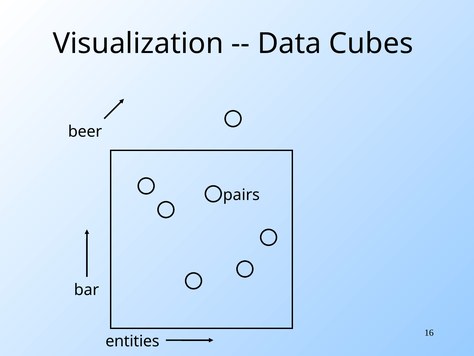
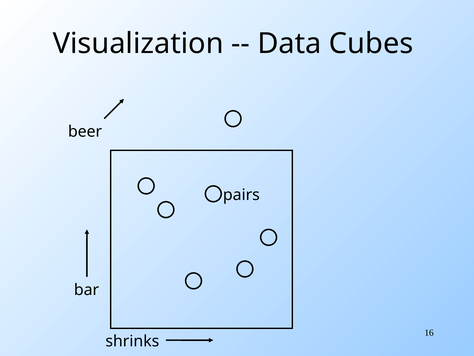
entities: entities -> shrinks
